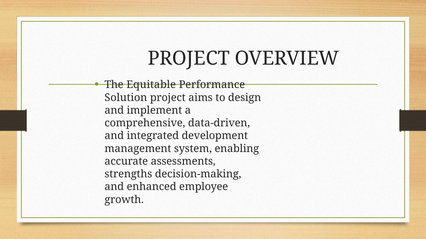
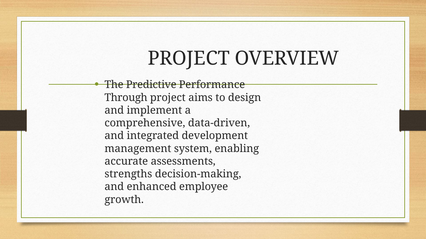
Equitable: Equitable -> Predictive
Solution: Solution -> Through
